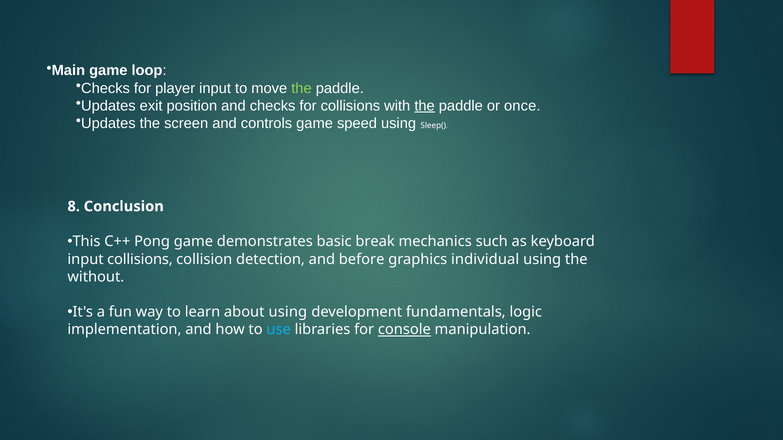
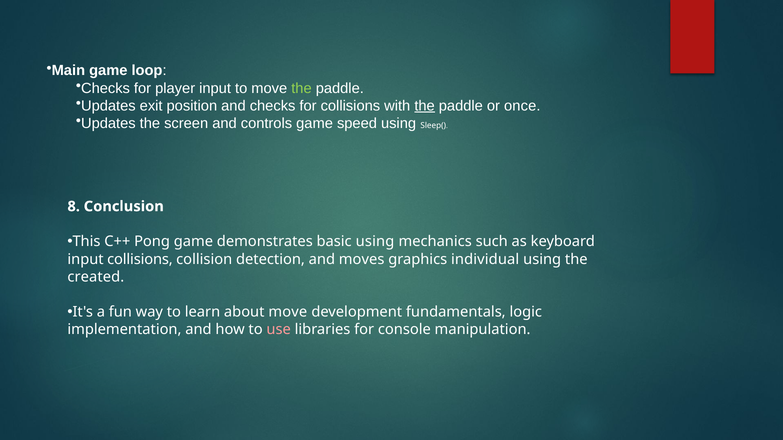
basic break: break -> using
before: before -> moves
without: without -> created
about using: using -> move
use colour: light blue -> pink
console underline: present -> none
